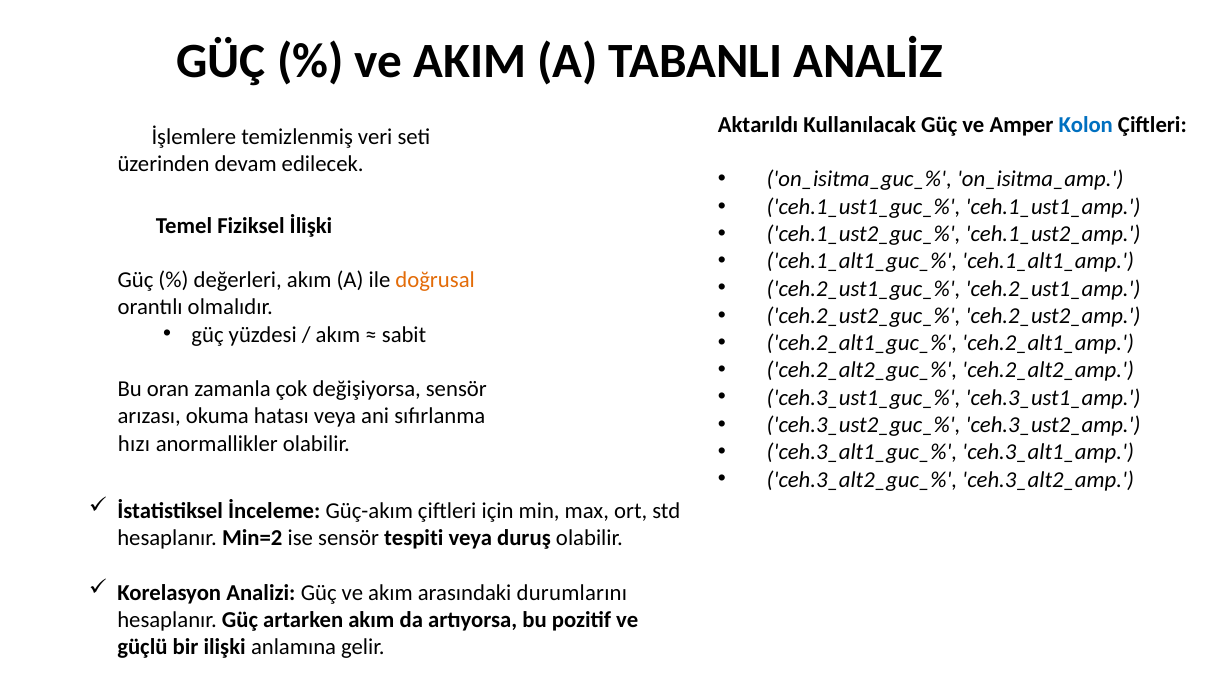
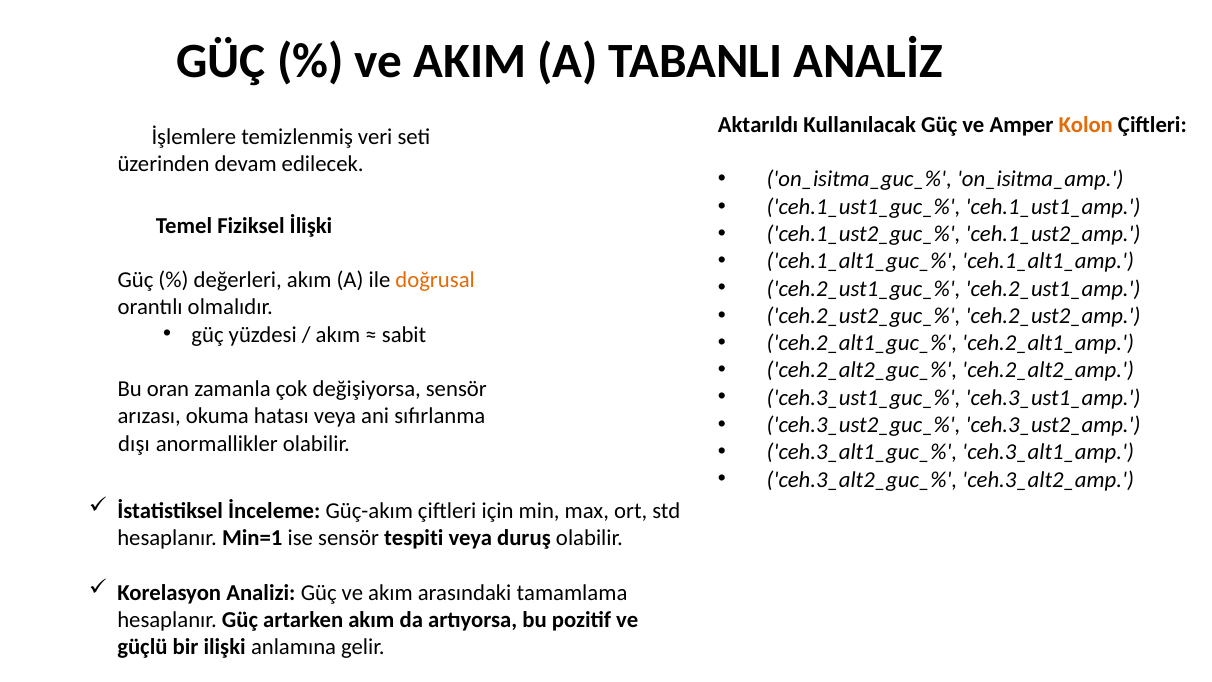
Kolon colour: blue -> orange
hızı: hızı -> dışı
Min=2: Min=2 -> Min=1
durumlarını: durumlarını -> tamamlama
